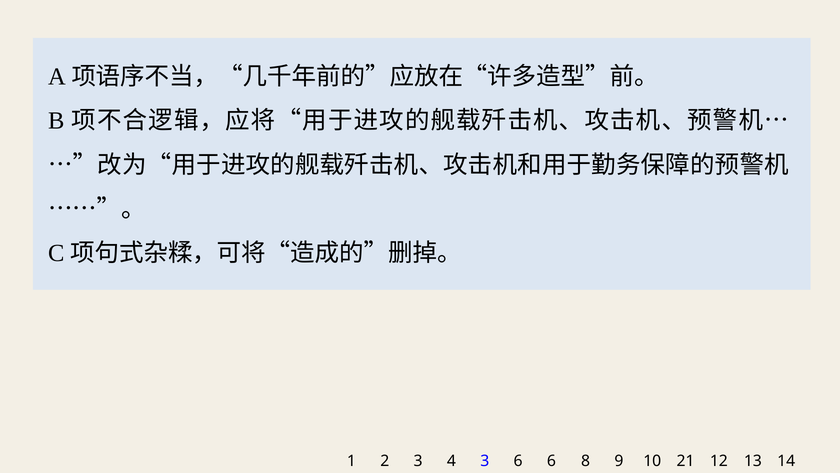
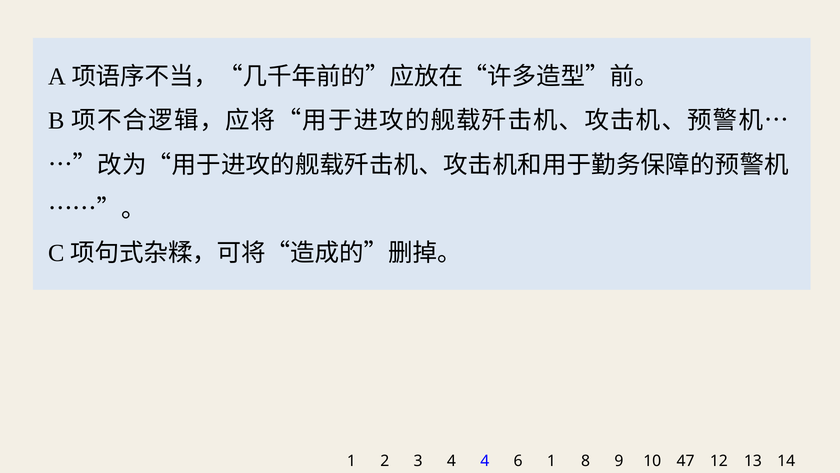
4 3: 3 -> 4
6 6: 6 -> 1
21: 21 -> 47
